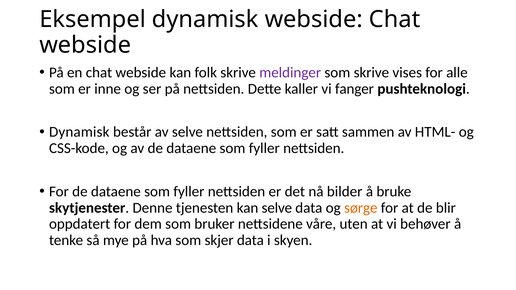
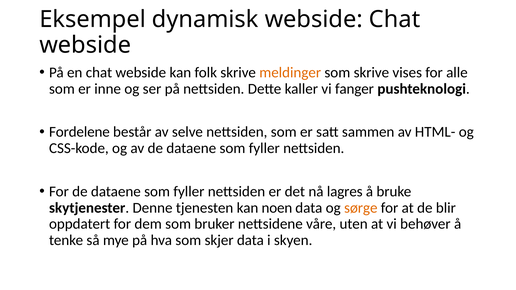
meldinger colour: purple -> orange
Dynamisk at (79, 132): Dynamisk -> Fordelene
bilder: bilder -> lagres
kan selve: selve -> noen
